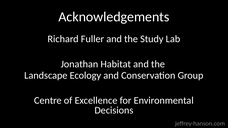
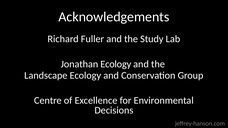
Jonathan Habitat: Habitat -> Ecology
